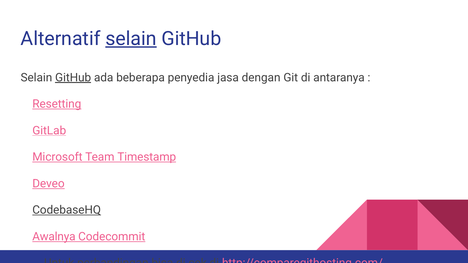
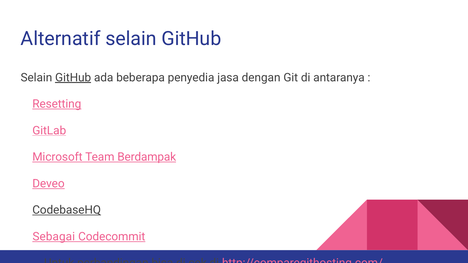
selain at (131, 39) underline: present -> none
Timestamp: Timestamp -> Berdampak
Awalnya: Awalnya -> Sebagai
